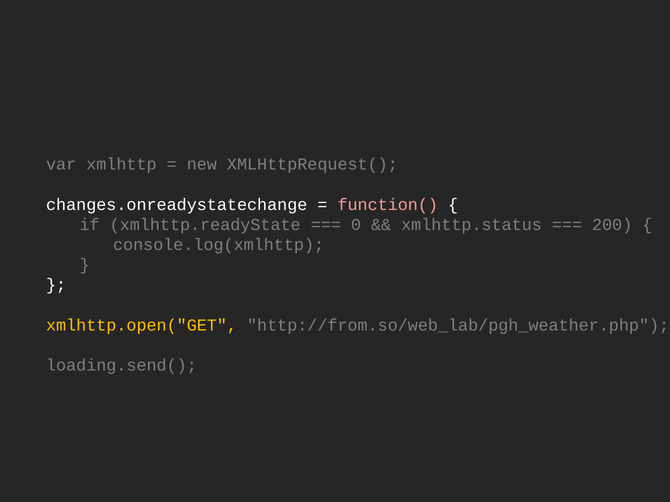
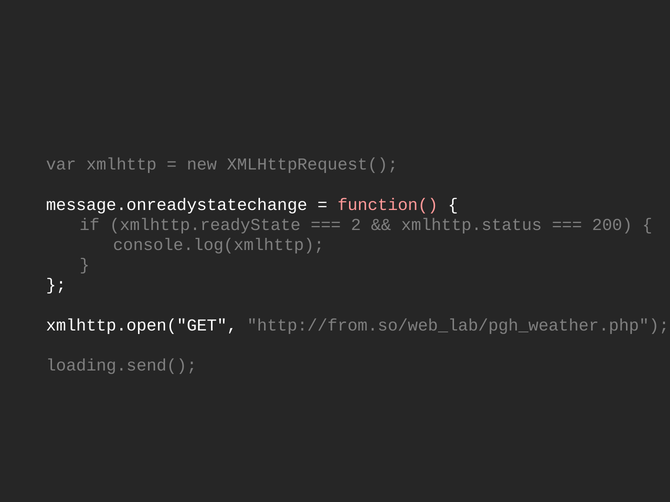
changes.onreadystatechange: changes.onreadystatechange -> message.onreadystatechange
0: 0 -> 2
xmlhttp.open("GET colour: yellow -> white
